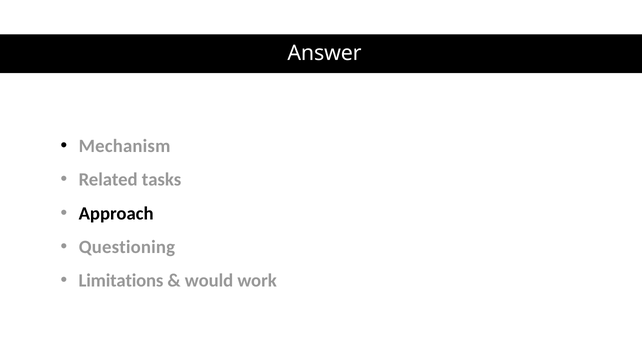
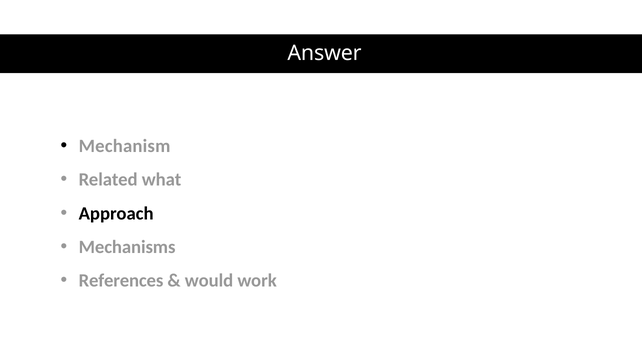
tasks: tasks -> what
Questioning: Questioning -> Mechanisms
Limitations: Limitations -> References
